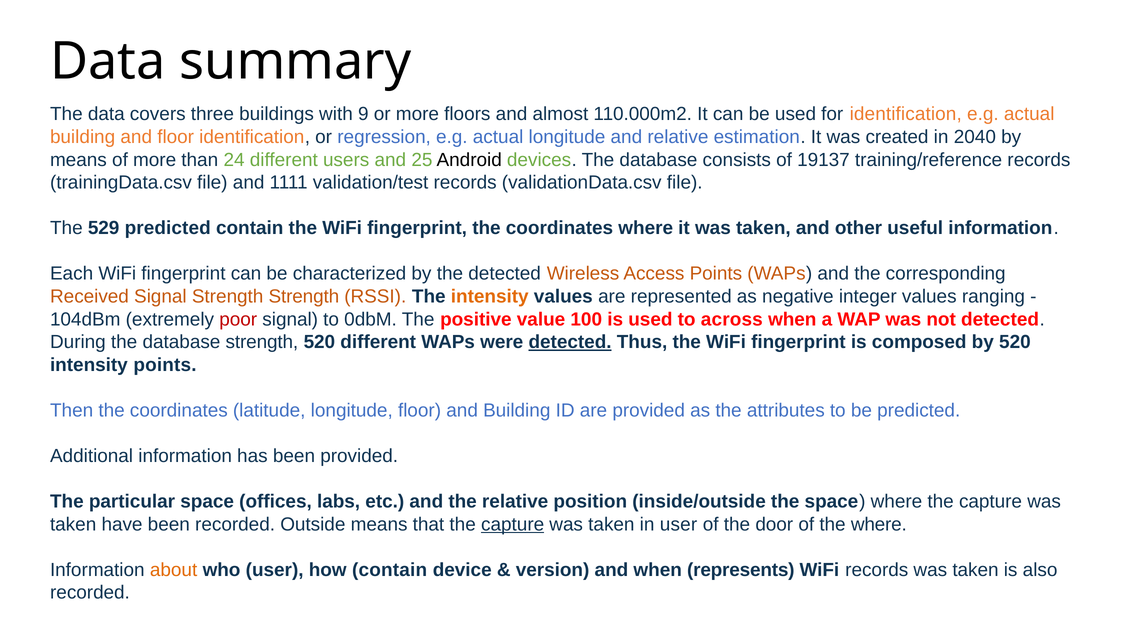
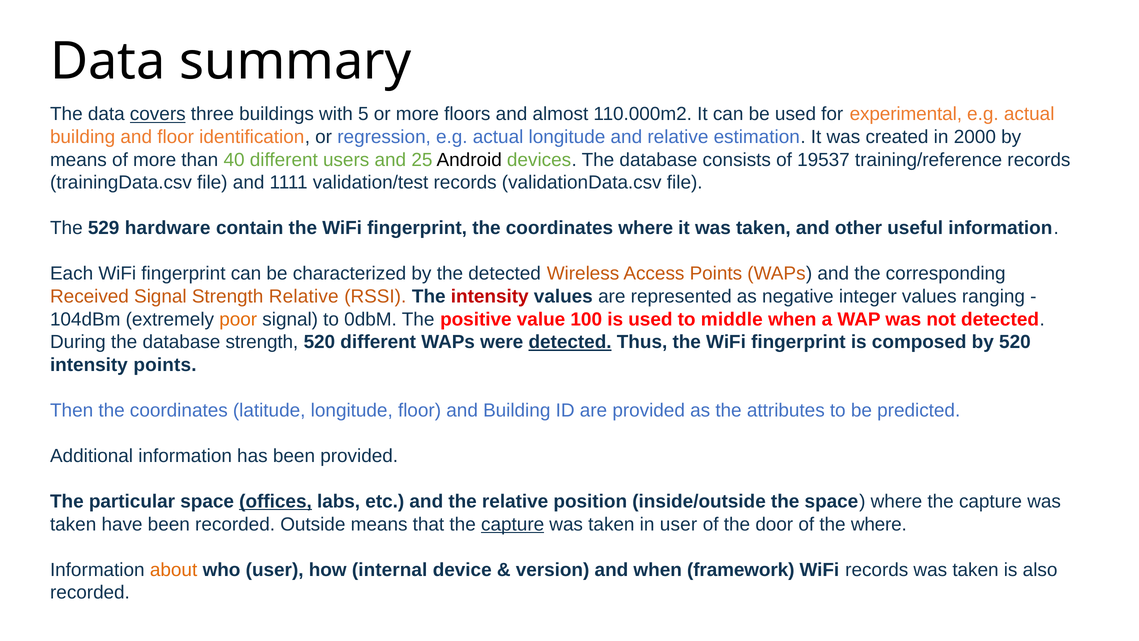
covers underline: none -> present
9: 9 -> 5
for identification: identification -> experimental
2040: 2040 -> 2000
24: 24 -> 40
19137: 19137 -> 19537
529 predicted: predicted -> hardware
Strength Strength: Strength -> Relative
intensity at (490, 296) colour: orange -> red
poor colour: red -> orange
across: across -> middle
offices underline: none -> present
how contain: contain -> internal
represents: represents -> framework
